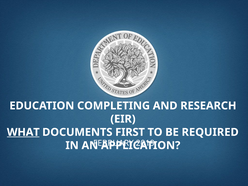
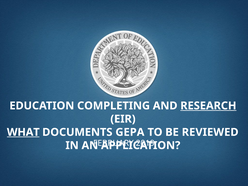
RESEARCH underline: none -> present
FIRST: FIRST -> GEPA
REQUIRED: REQUIRED -> REVIEWED
